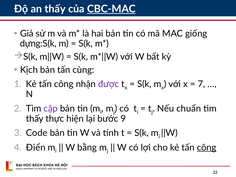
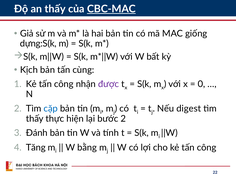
7: 7 -> 0
cặp colour: purple -> blue
chuẩn: chuẩn -> digest
bước 9: 9 -> 2
Code: Code -> Đánh
Điển: Điển -> Tăng
công at (207, 147) underline: present -> none
